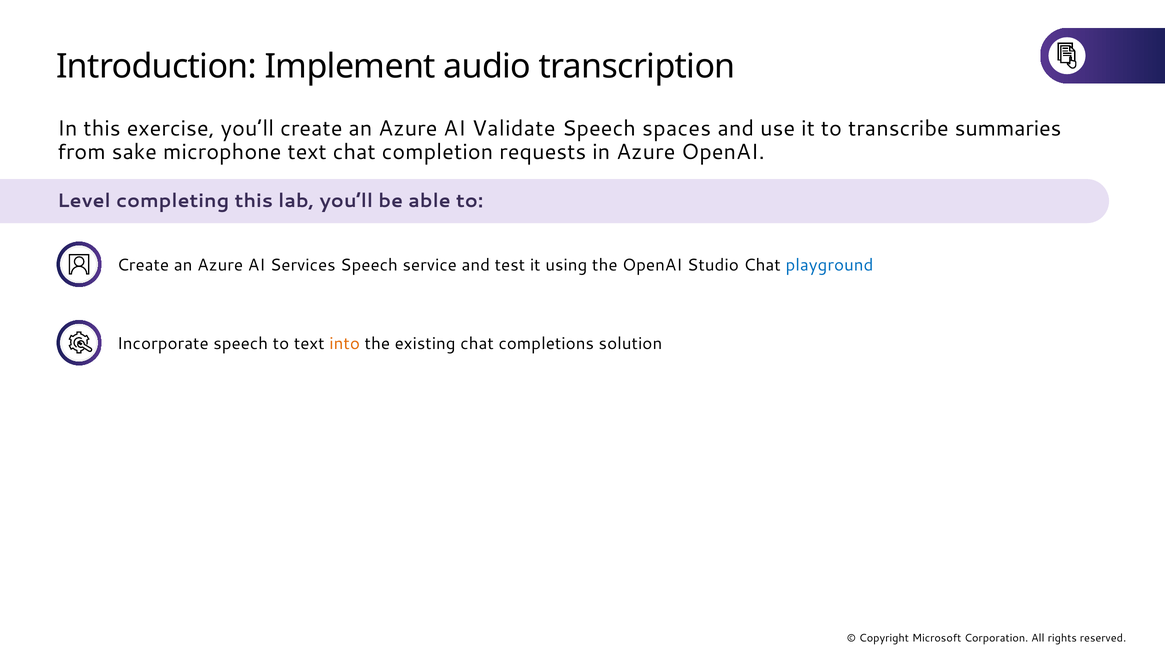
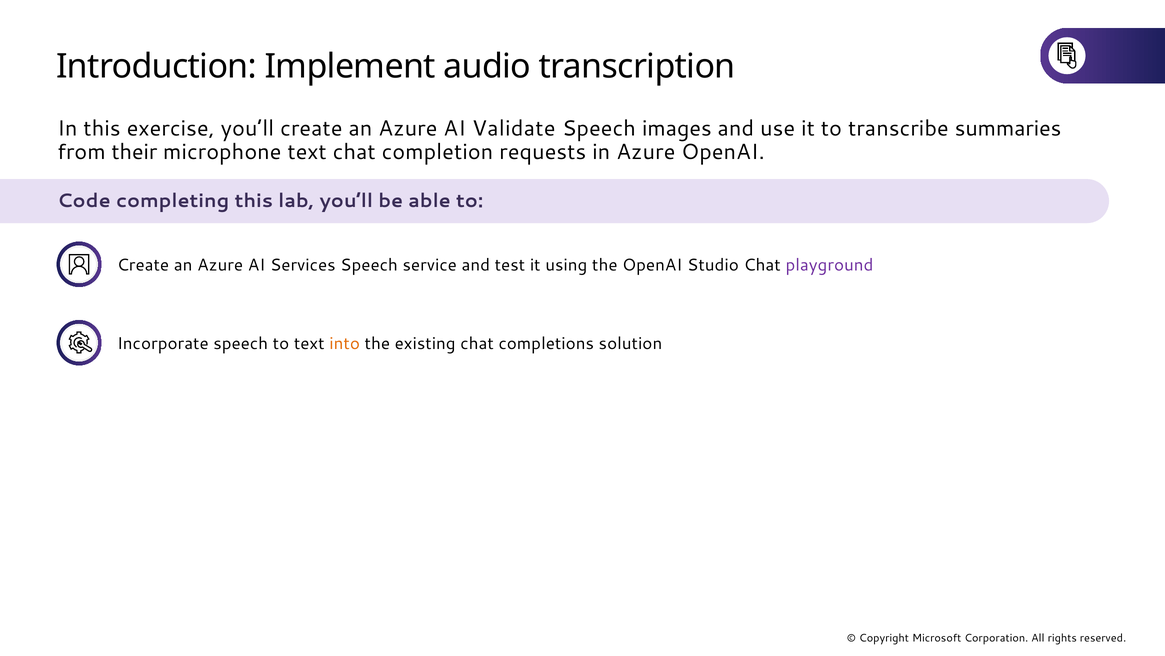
spaces: spaces -> images
sake: sake -> their
Level: Level -> Code
playground colour: blue -> purple
